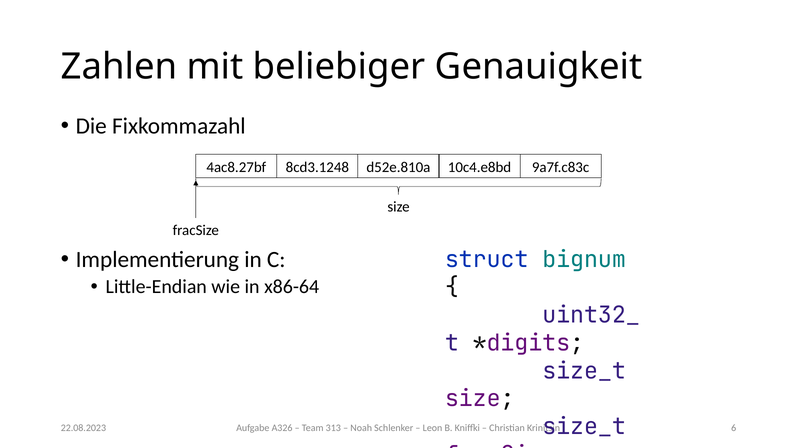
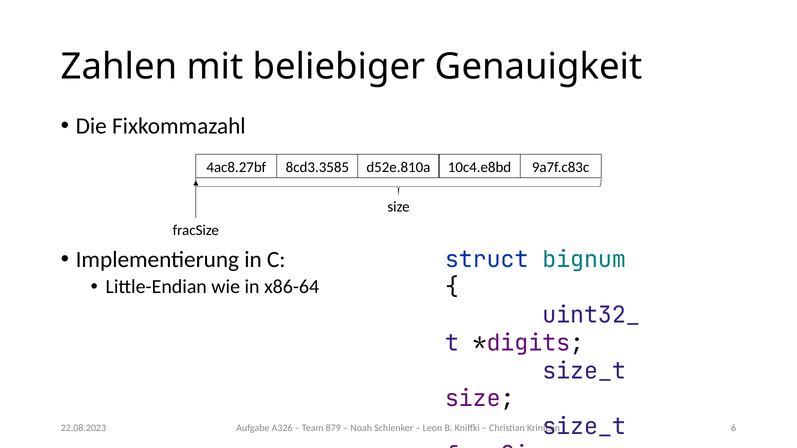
8cd3.1248: 8cd3.1248 -> 8cd3.3585
313: 313 -> 879
